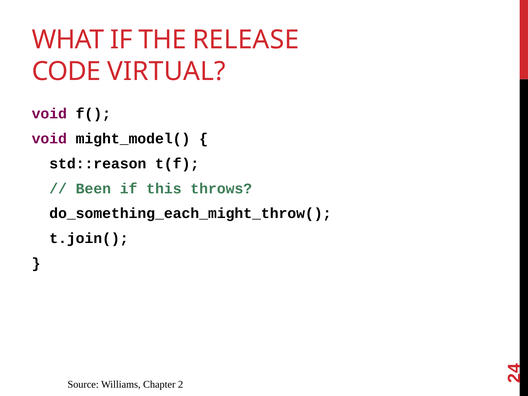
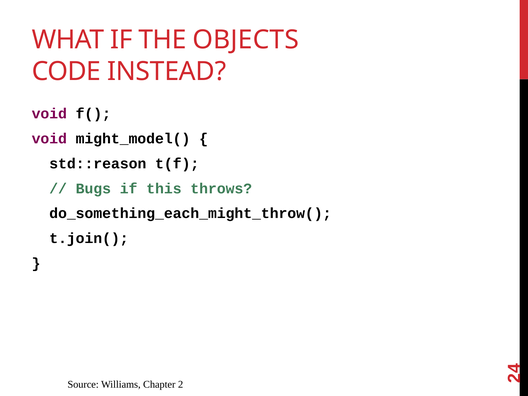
RELEASE: RELEASE -> OBJECTS
VIRTUAL: VIRTUAL -> INSTEAD
Been: Been -> Bugs
